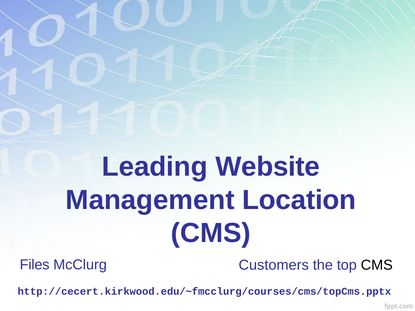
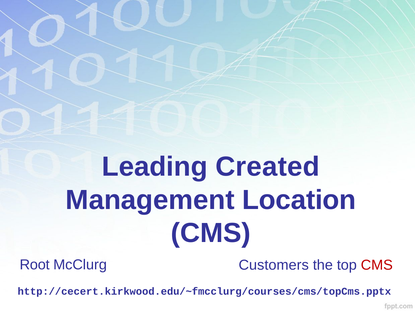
Website: Website -> Created
Files: Files -> Root
CMS at (377, 265) colour: black -> red
